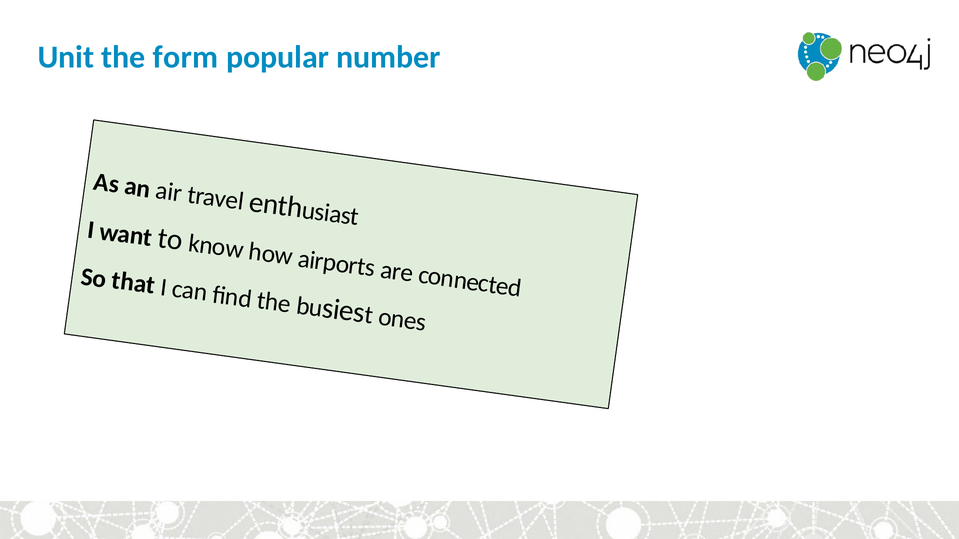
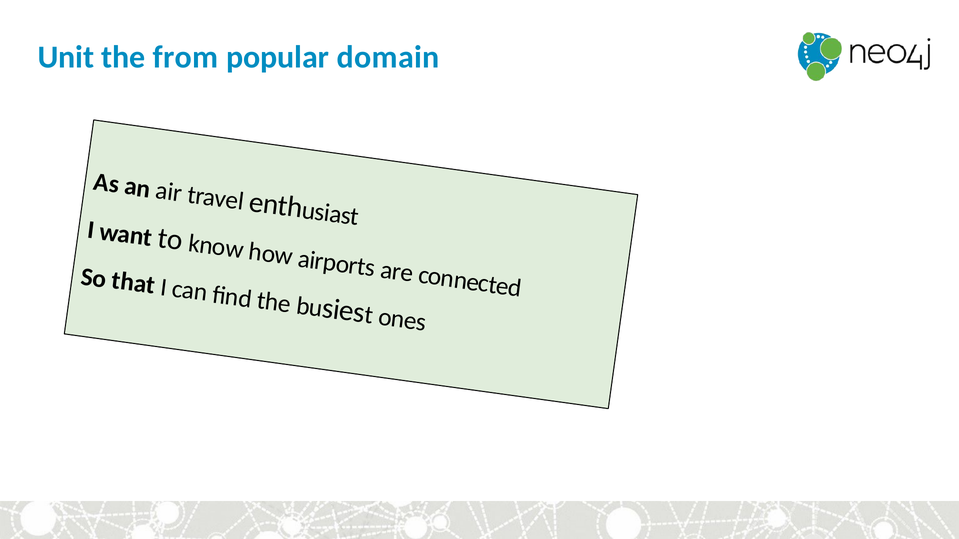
form: form -> from
number: number -> domain
